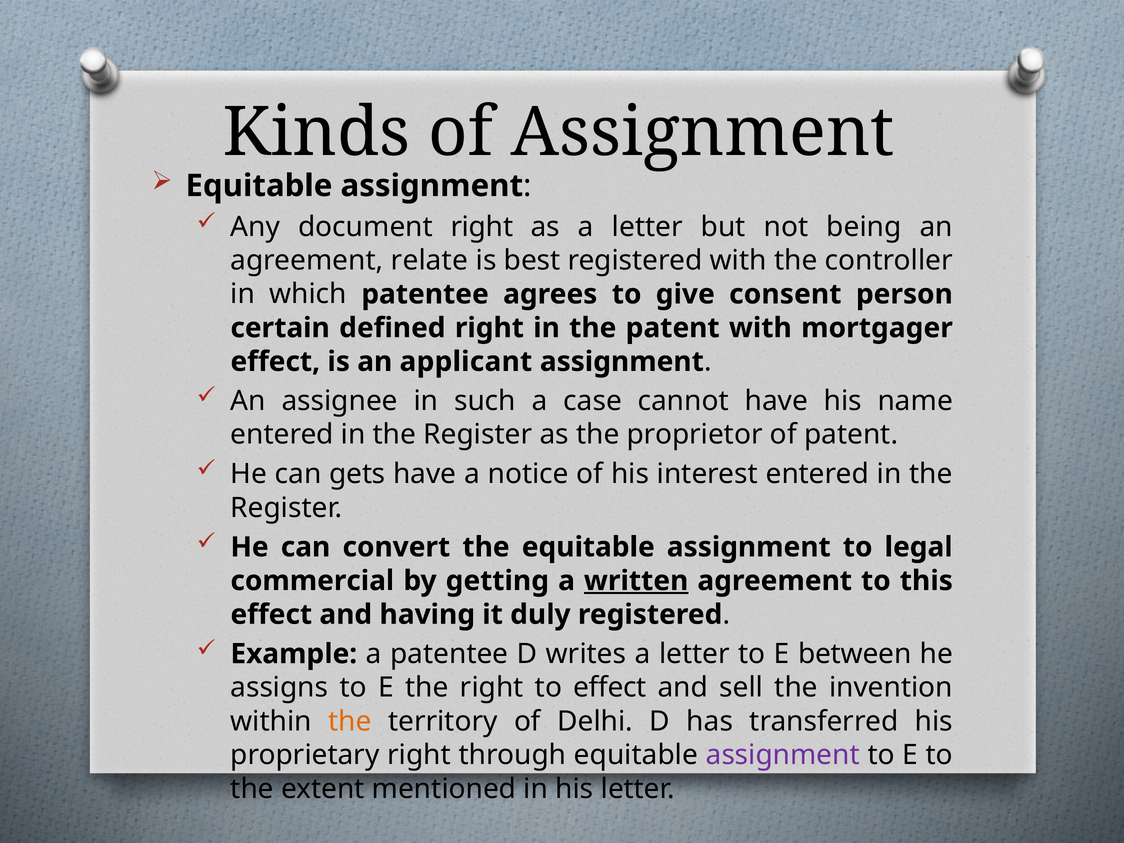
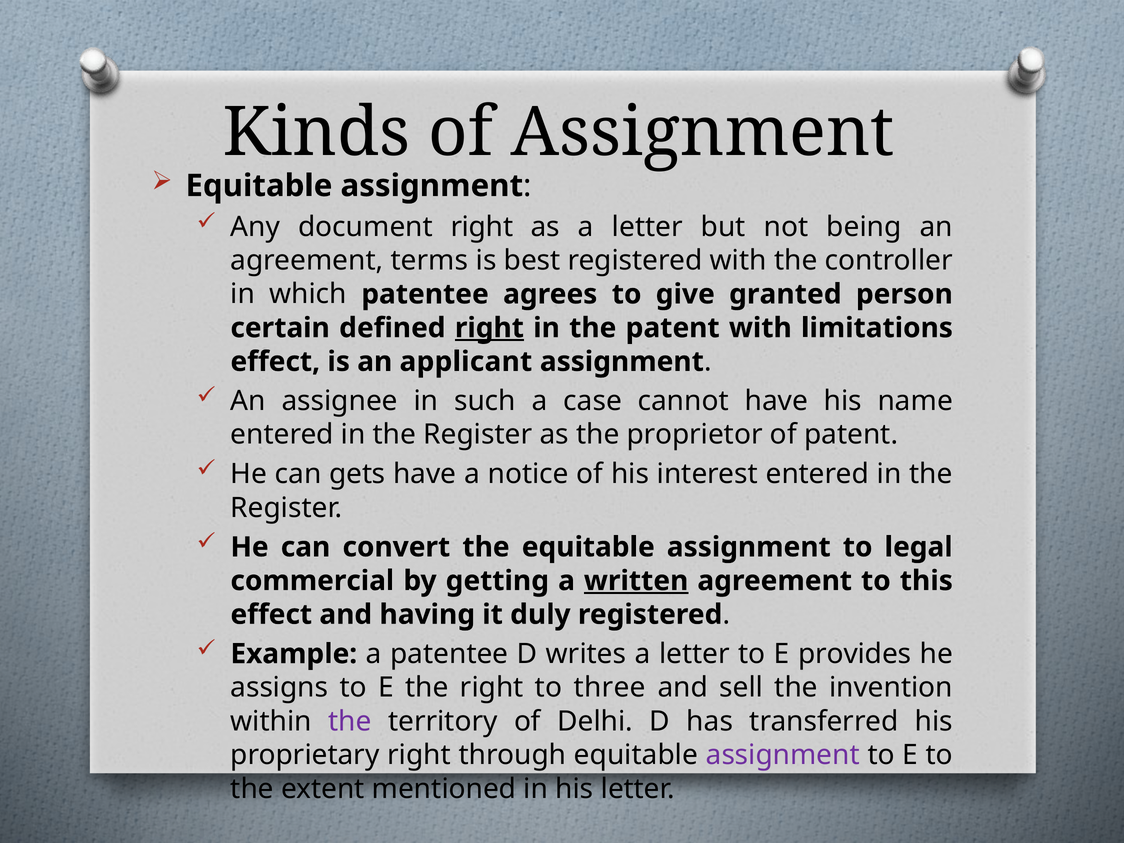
relate: relate -> terms
consent: consent -> granted
right at (489, 328) underline: none -> present
mortgager: mortgager -> limitations
between: between -> provides
to effect: effect -> three
the at (350, 721) colour: orange -> purple
